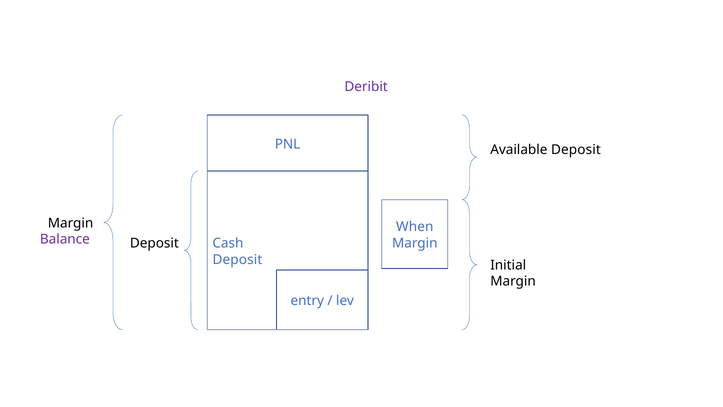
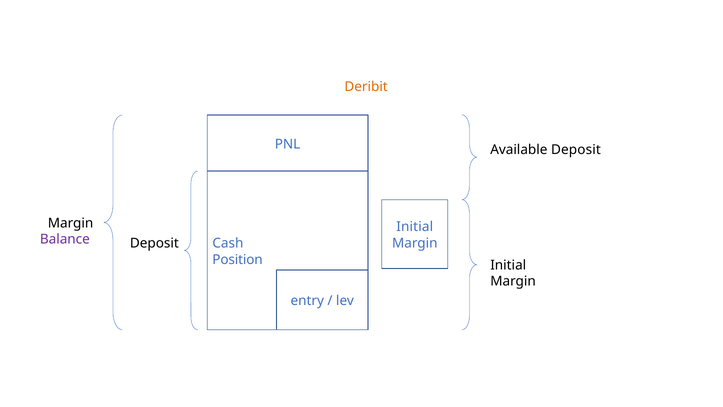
Deribit colour: purple -> orange
When at (415, 227): When -> Initial
Deposit at (237, 259): Deposit -> Position
